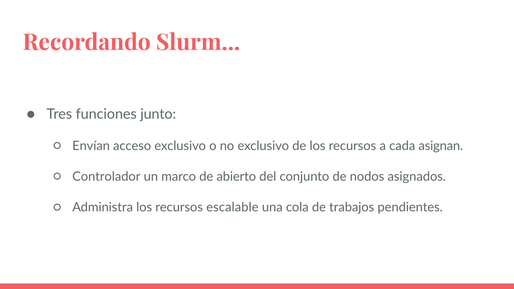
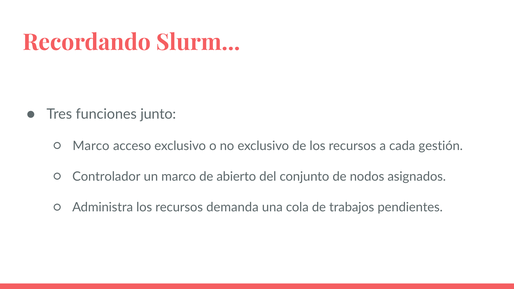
Envían at (91, 146): Envían -> Marco
asignan: asignan -> gestión
escalable: escalable -> demanda
